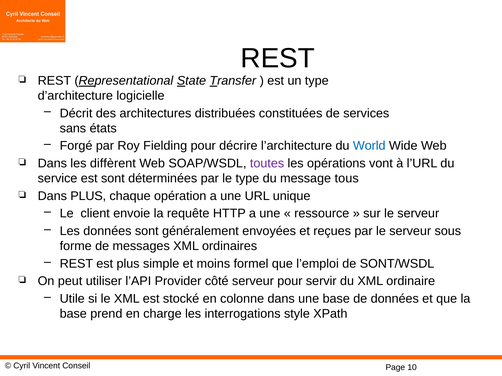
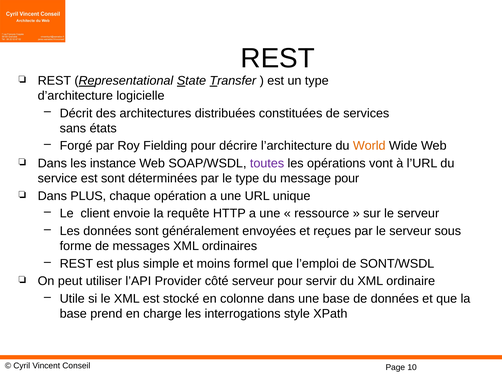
World colour: blue -> orange
diffèrent: diffèrent -> instance
message tous: tous -> pour
